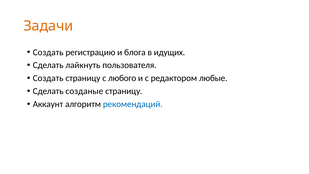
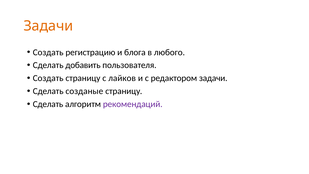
идущих: идущих -> любого
лайкнуть: лайкнуть -> добавить
любого: любого -> лайков
редактором любые: любые -> задачи
Аккаунт at (48, 104): Аккаунт -> Сделать
рекомендаций colour: blue -> purple
